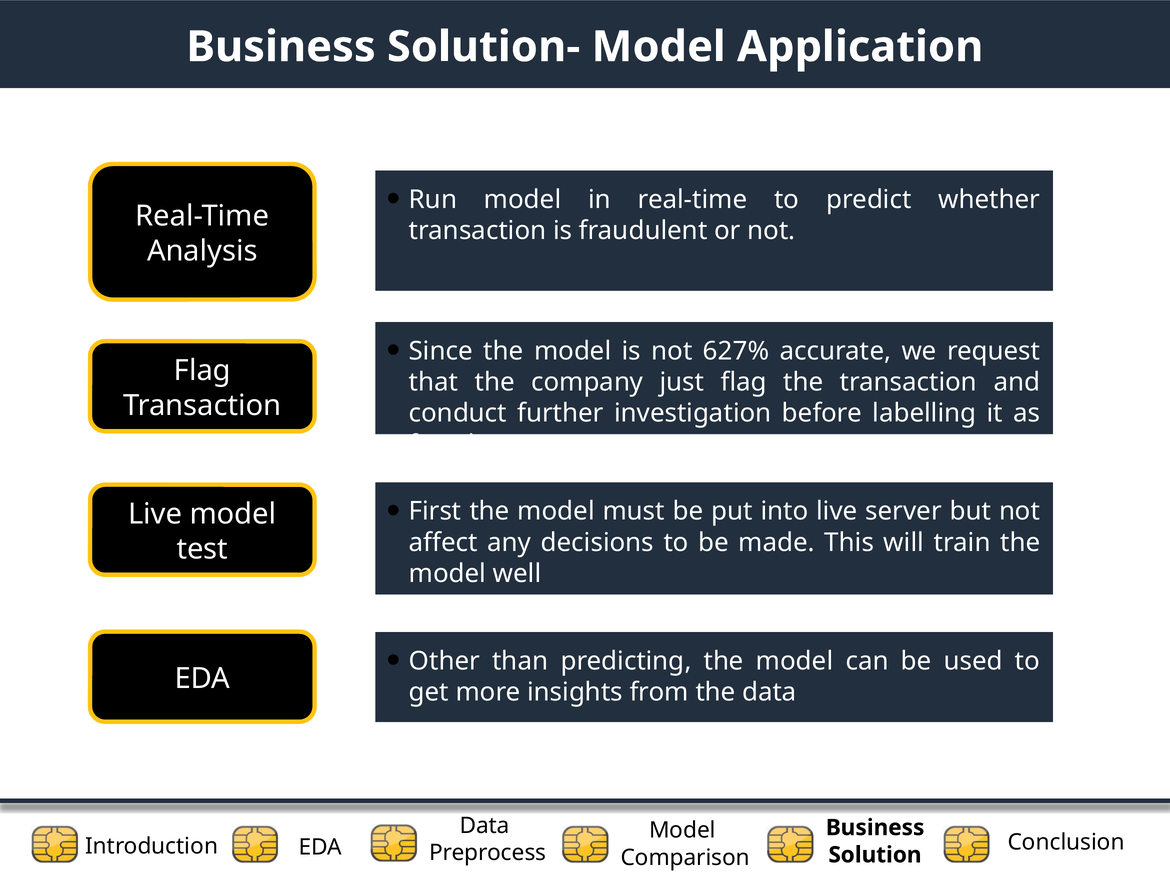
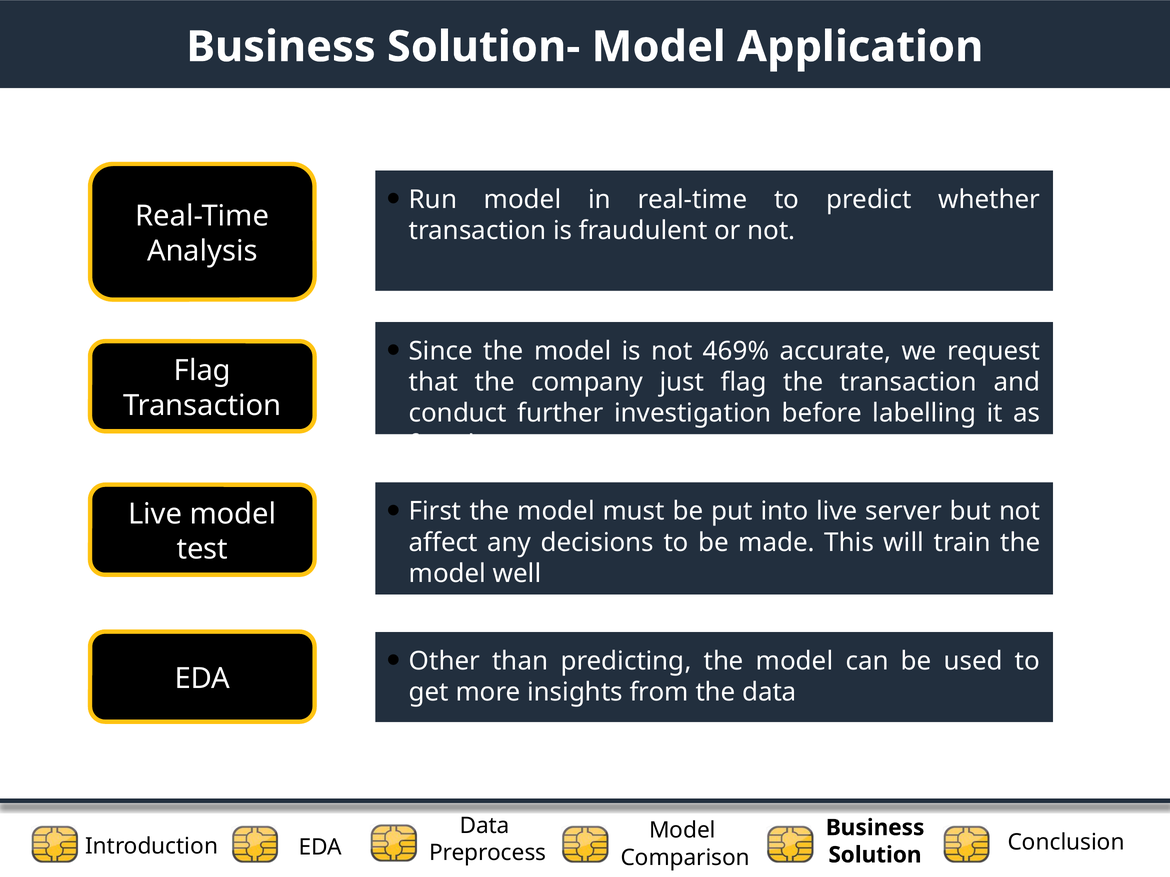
627%: 627% -> 469%
